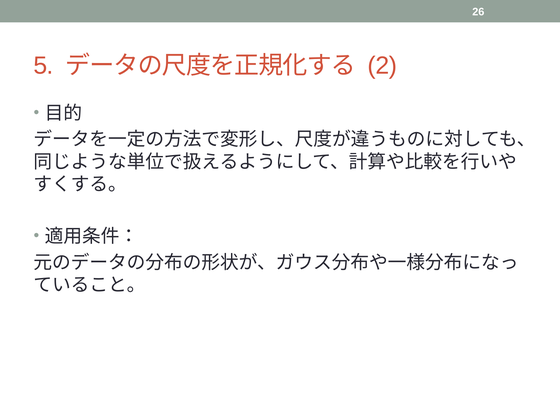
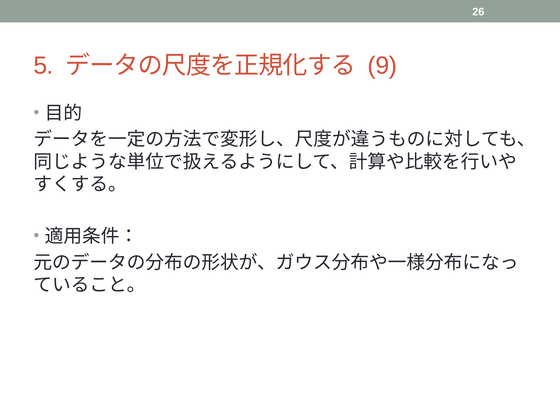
2: 2 -> 9
